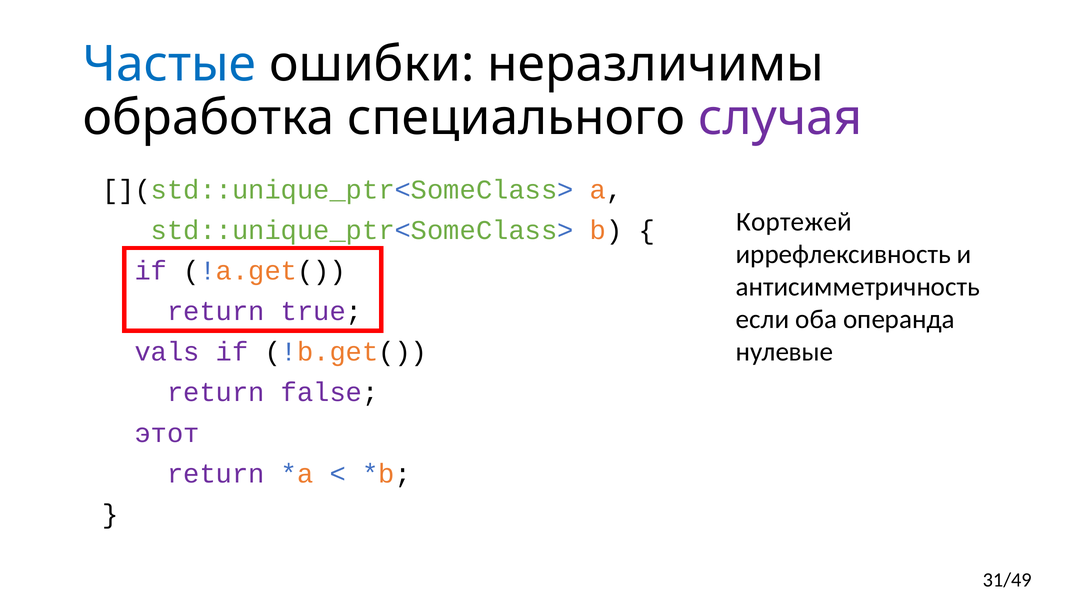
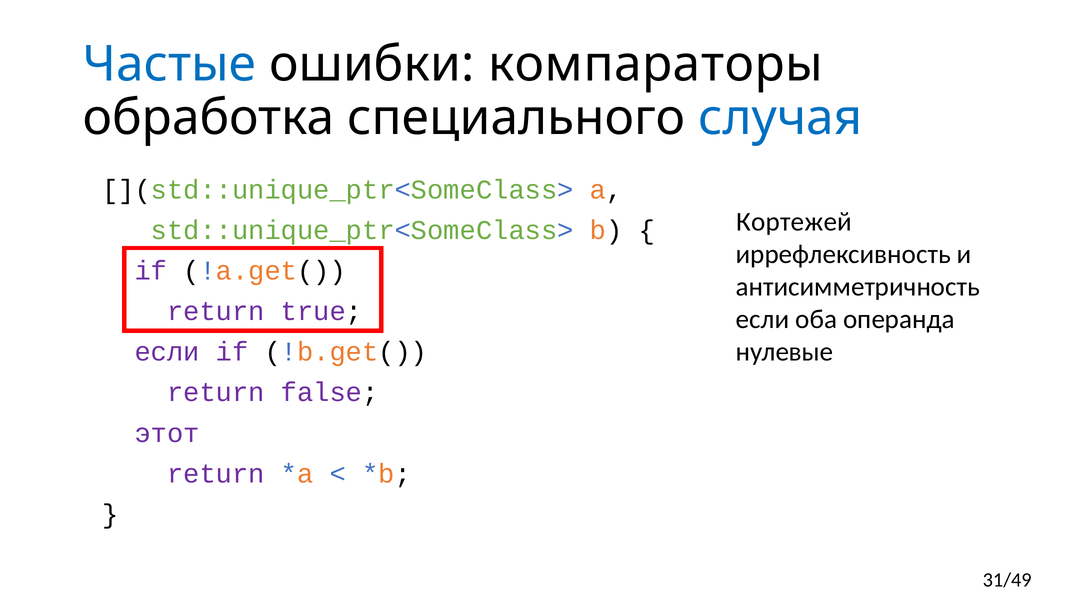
неразличимы: неразличимы -> компараторы
случая colour: purple -> blue
vals at (167, 352): vals -> если
